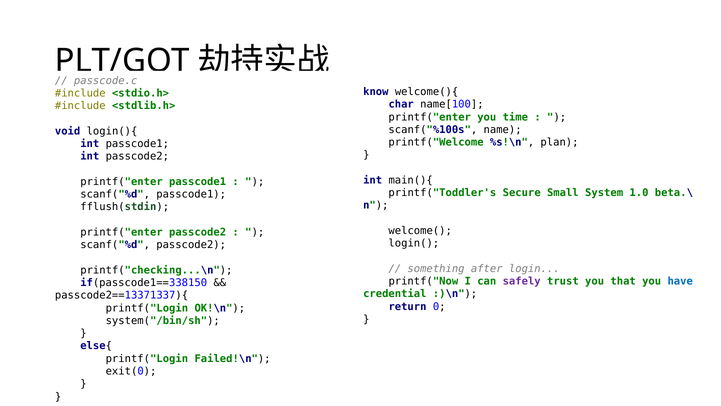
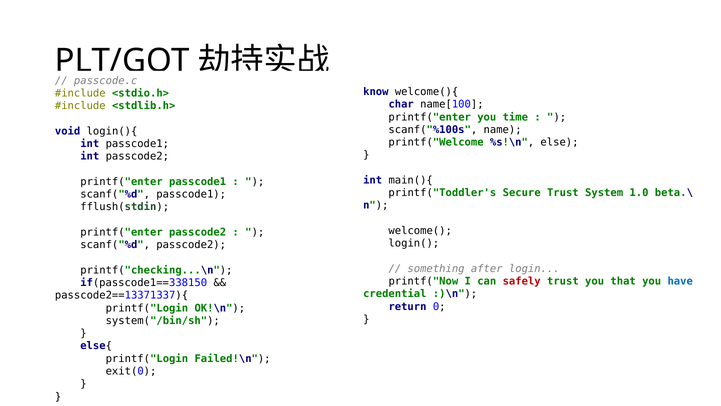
plan: plan -> else
Secure Small: Small -> Trust
safely colour: purple -> red
